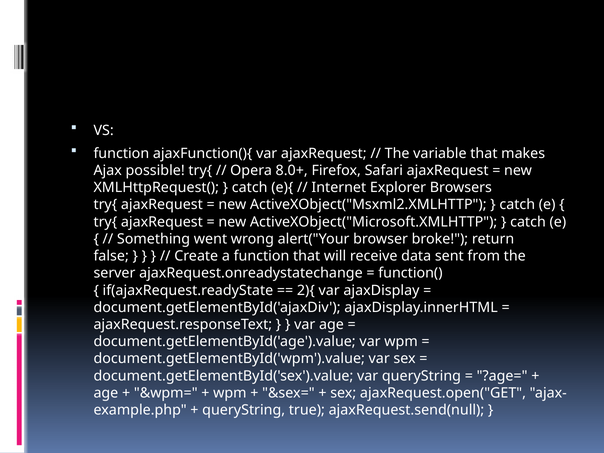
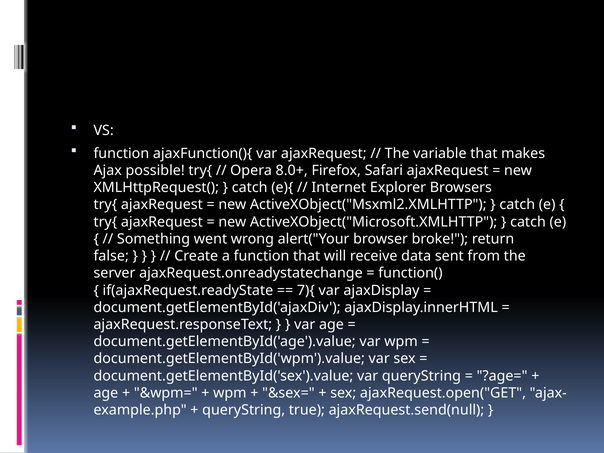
2){: 2){ -> 7){
